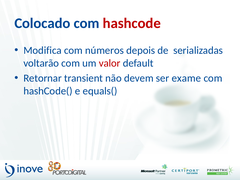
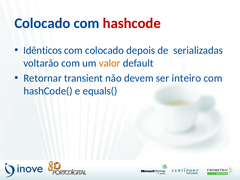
Modifica: Modifica -> Idênticos
com números: números -> colocado
valor colour: red -> orange
exame: exame -> inteiro
